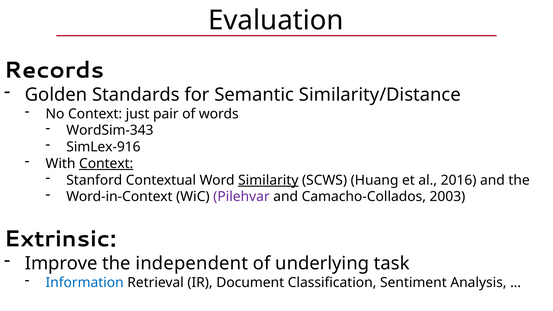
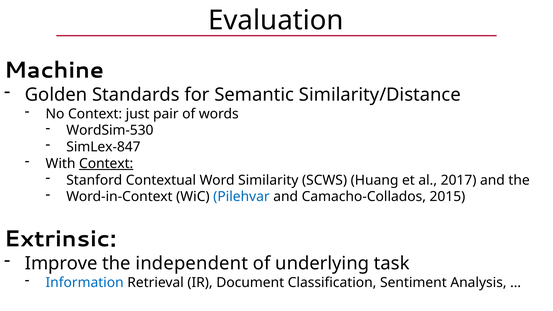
Records: Records -> Machine
WordSim-343: WordSim-343 -> WordSim-530
SimLex-916: SimLex-916 -> SimLex-847
Similarity underline: present -> none
2016: 2016 -> 2017
Pilehvar colour: purple -> blue
2003: 2003 -> 2015
